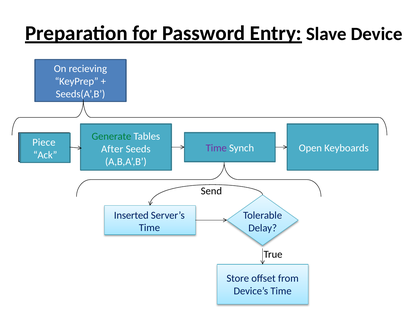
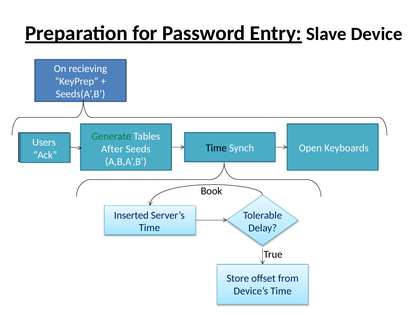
Piece: Piece -> Users
Time at (216, 148) colour: purple -> black
Send: Send -> Book
